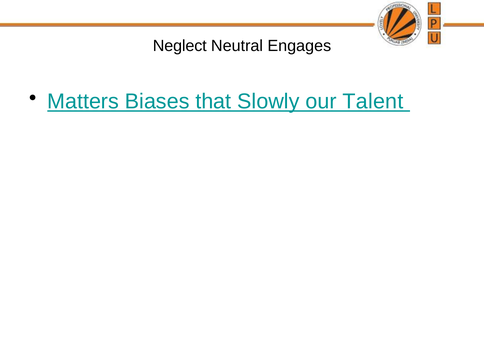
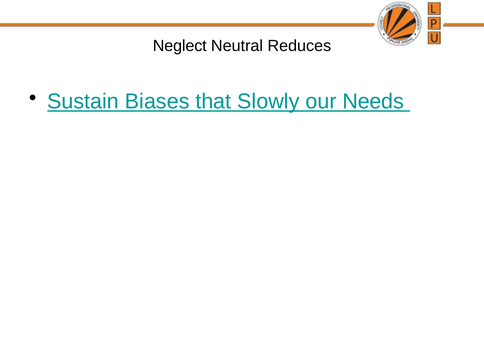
Engages: Engages -> Reduces
Matters: Matters -> Sustain
Talent: Talent -> Needs
